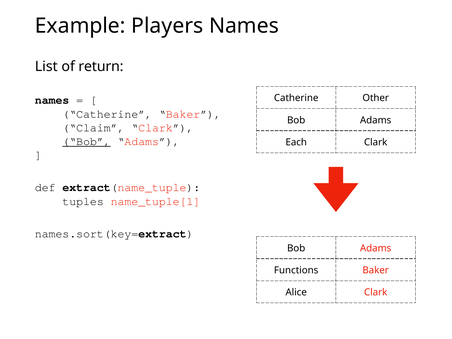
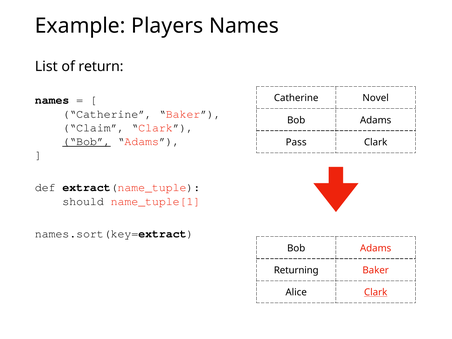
Other: Other -> Novel
Each: Each -> Pass
tuples: tuples -> should
Functions: Functions -> Returning
Clark at (376, 292) underline: none -> present
